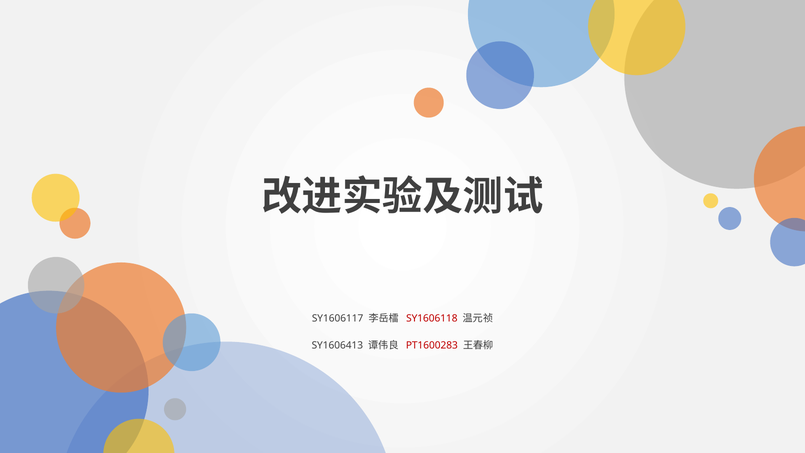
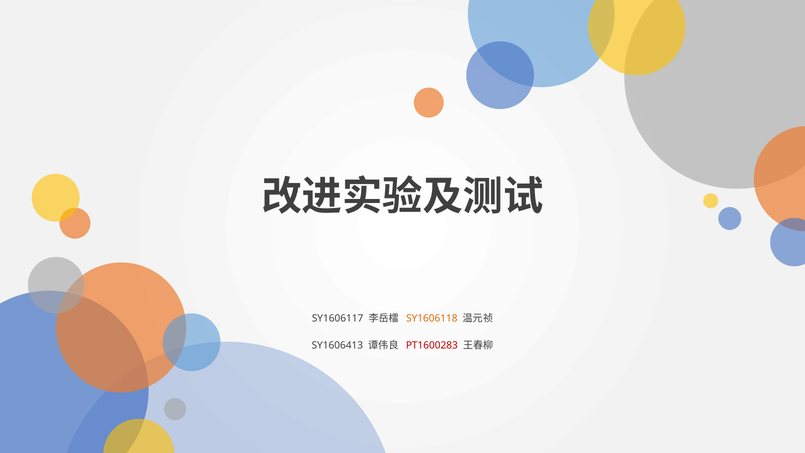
SY1606118 colour: red -> orange
